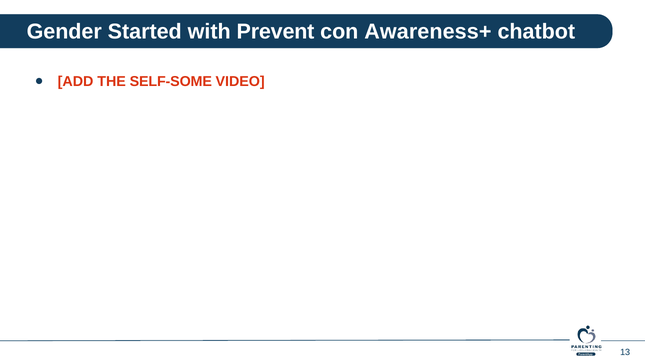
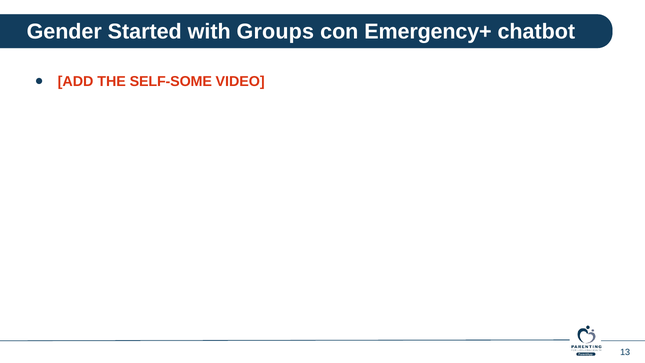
Prevent: Prevent -> Groups
Awareness+: Awareness+ -> Emergency+
